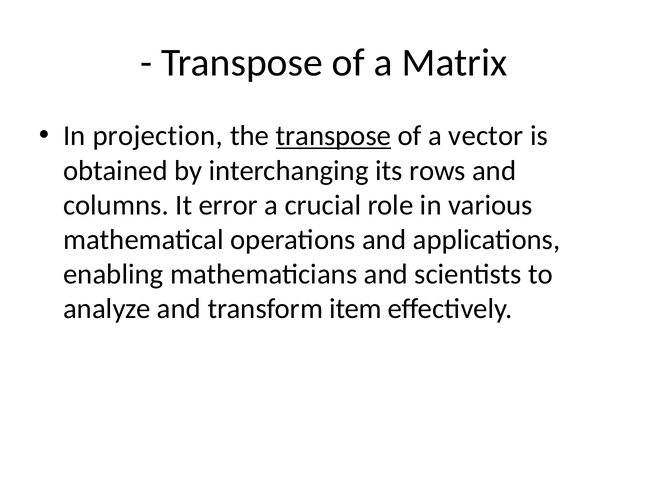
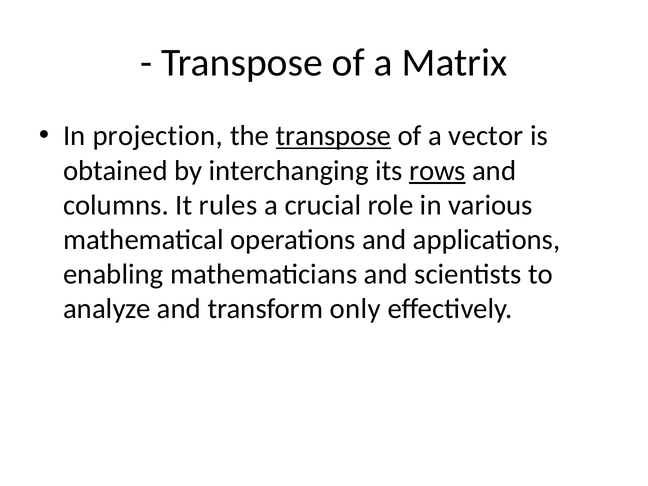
rows underline: none -> present
error: error -> rules
item: item -> only
